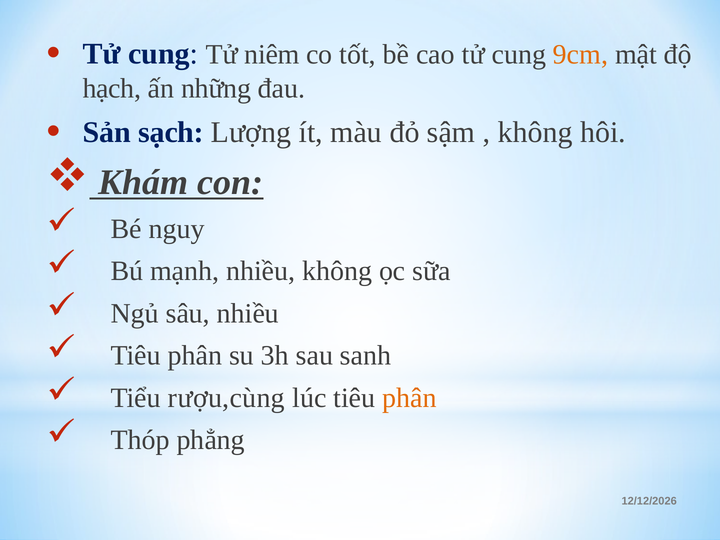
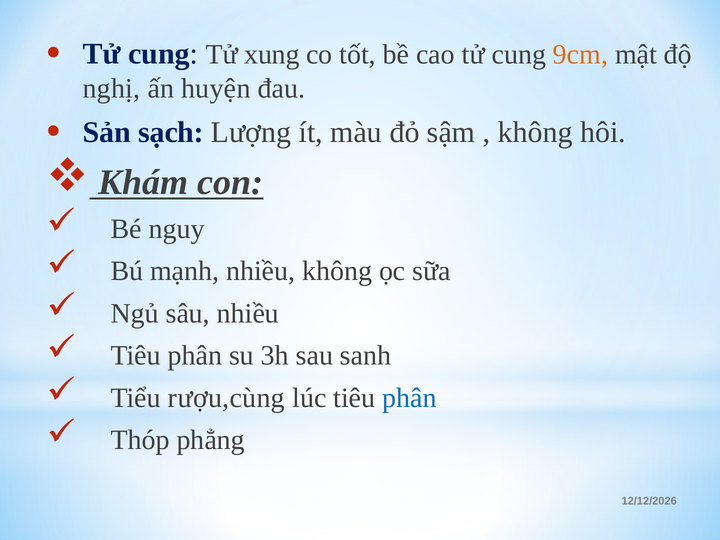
niêm: niêm -> xung
hạch: hạch -> nghị
những: những -> huyện
phân at (409, 398) colour: orange -> blue
